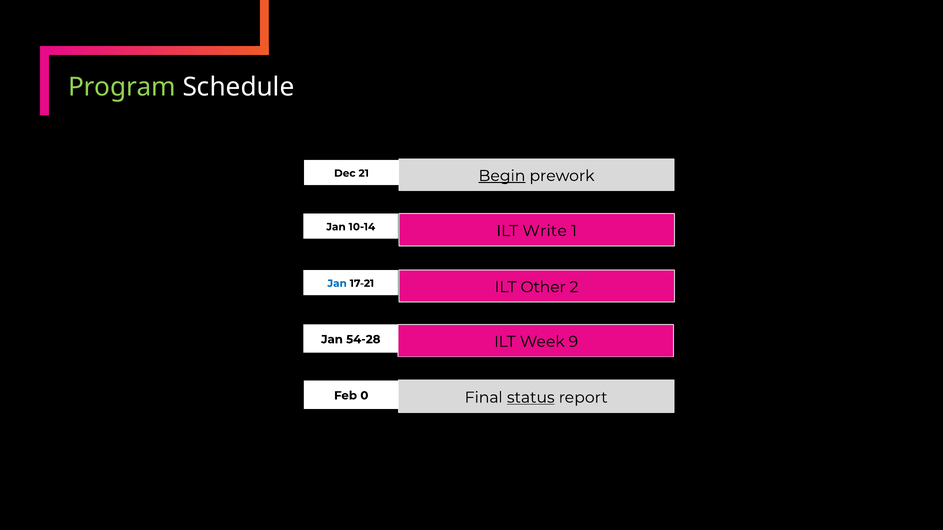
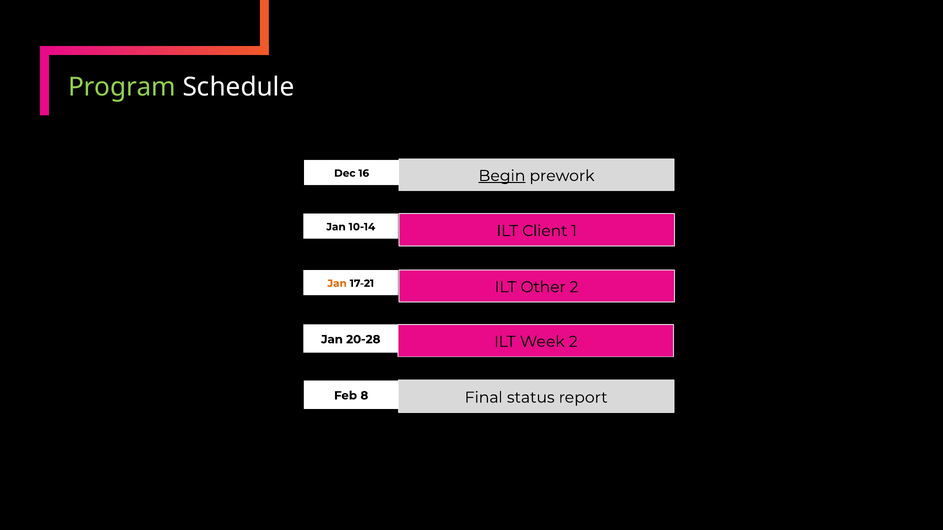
21: 21 -> 16
Write: Write -> Client
Jan at (337, 284) colour: blue -> orange
54-28: 54-28 -> 20-28
Week 9: 9 -> 2
0: 0 -> 8
status underline: present -> none
